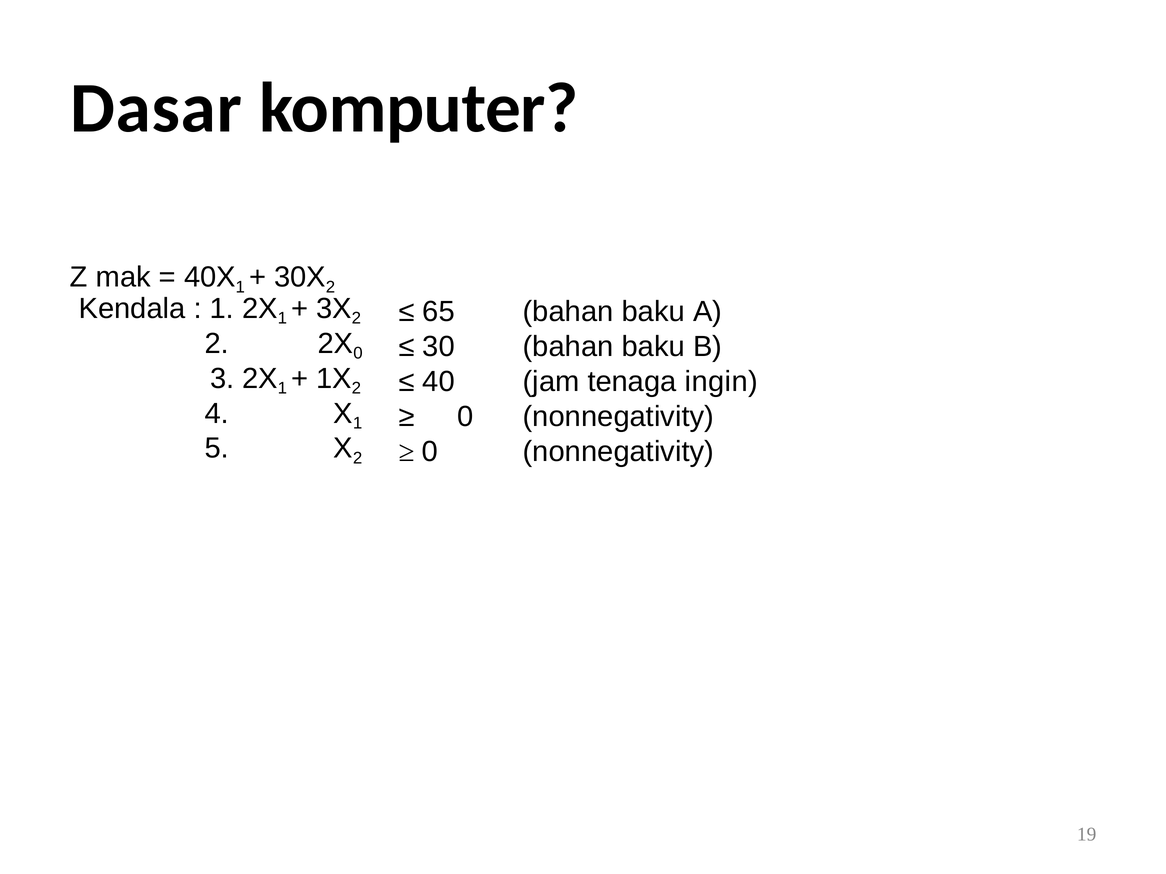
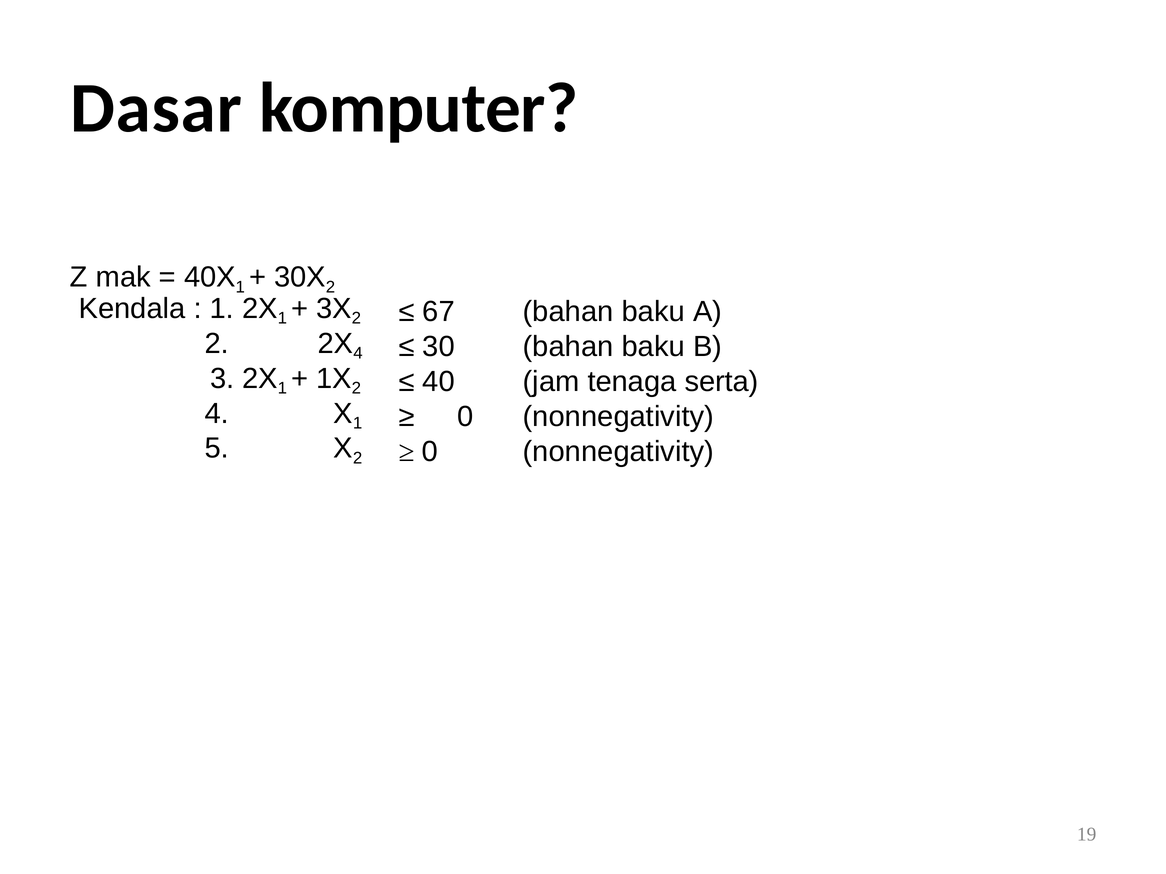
65: 65 -> 67
0 at (358, 354): 0 -> 4
ingin: ingin -> serta
